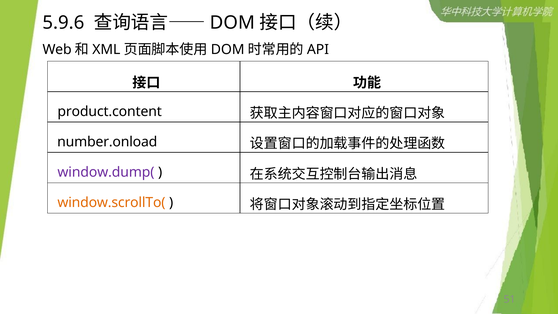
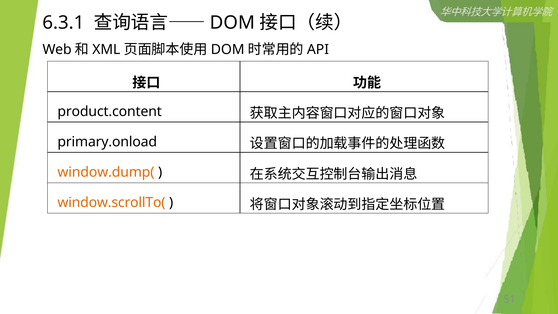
5.9.6: 5.9.6 -> 6.3.1
number.onload: number.onload -> primary.onload
window.dump( colour: purple -> orange
